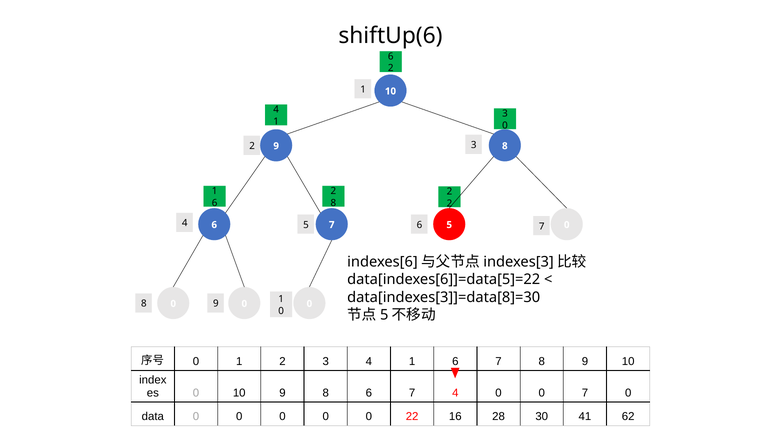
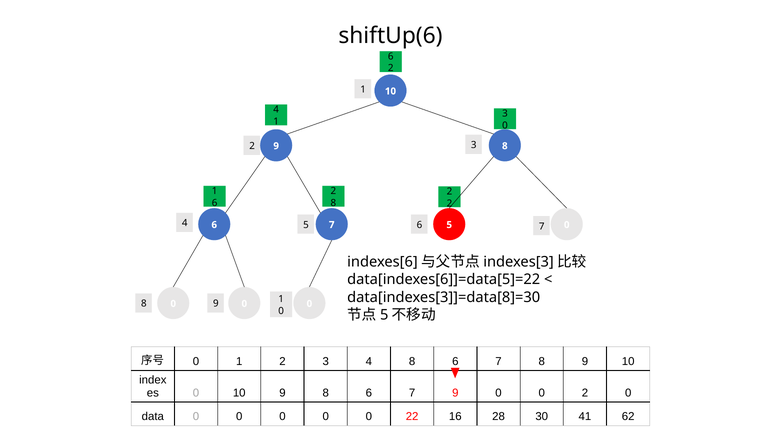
3 4 1: 1 -> 8
7 4: 4 -> 9
0 7: 7 -> 2
